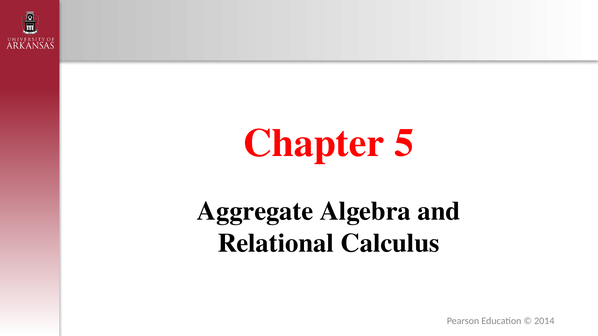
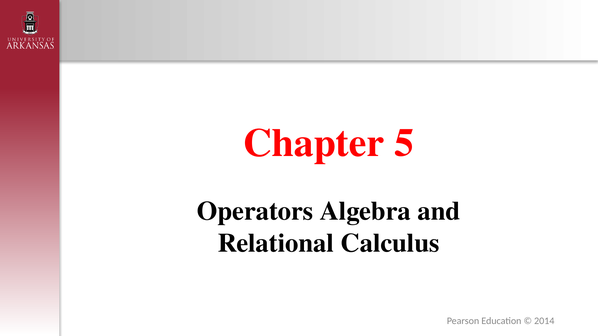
Aggregate: Aggregate -> Operators
